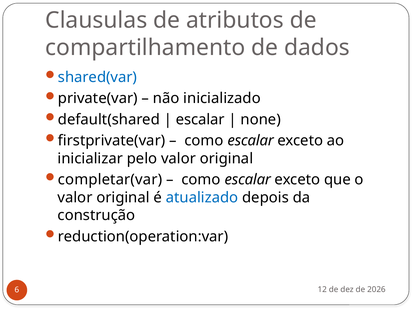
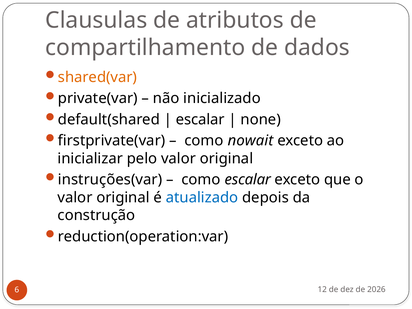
shared(var colour: blue -> orange
escalar at (251, 141): escalar -> nowait
completar(var: completar(var -> instruções(var
